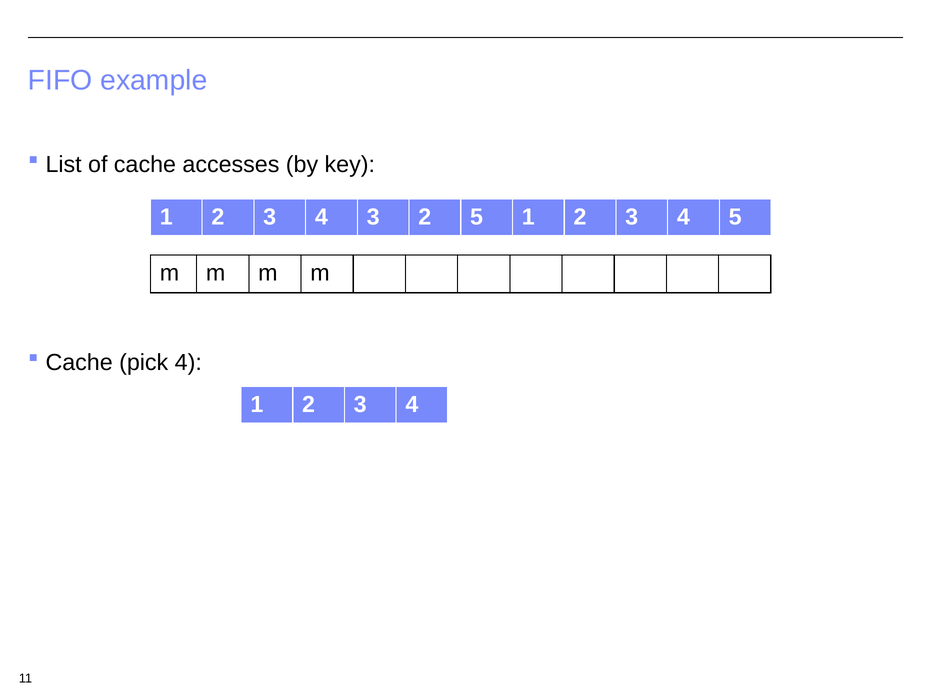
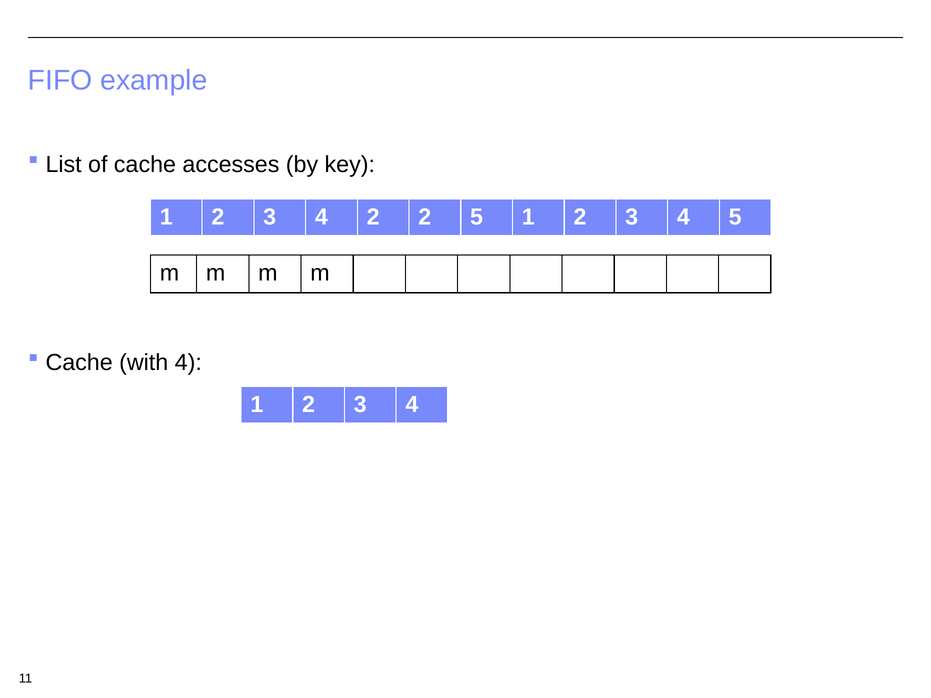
4 3: 3 -> 2
pick: pick -> with
